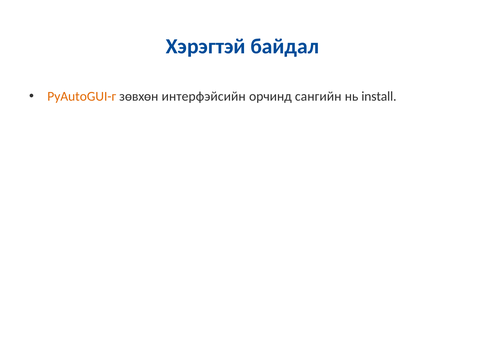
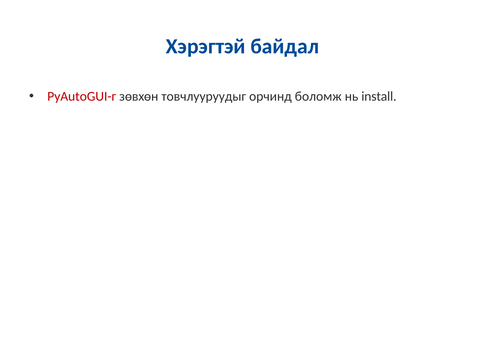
PyAutoGUI-г colour: orange -> red
интерфэйсийн: интерфэйсийн -> товчлууруудыг
сангийн: сангийн -> боломж
